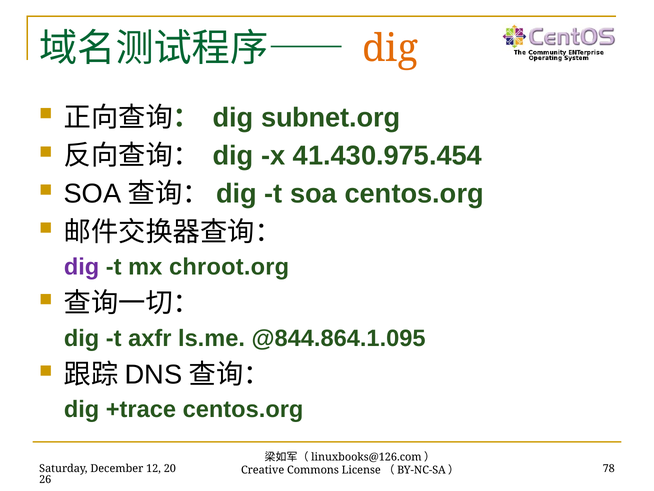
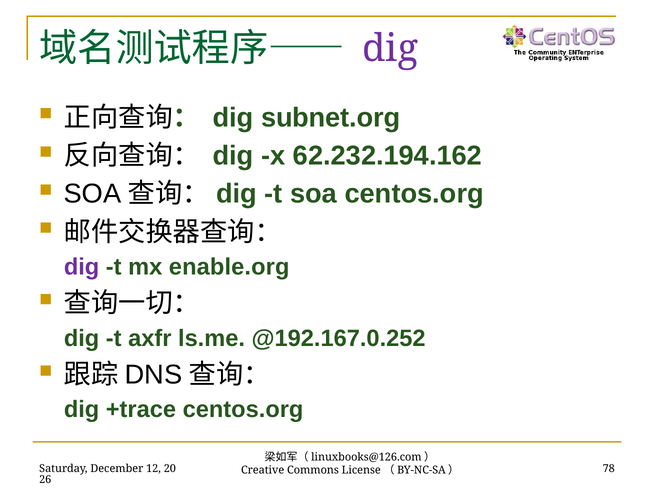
dig at (390, 49) colour: orange -> purple
41.430.975.454: 41.430.975.454 -> 62.232.194.162
chroot.org: chroot.org -> enable.org
@844.864.1.095: @844.864.1.095 -> @192.167.0.252
